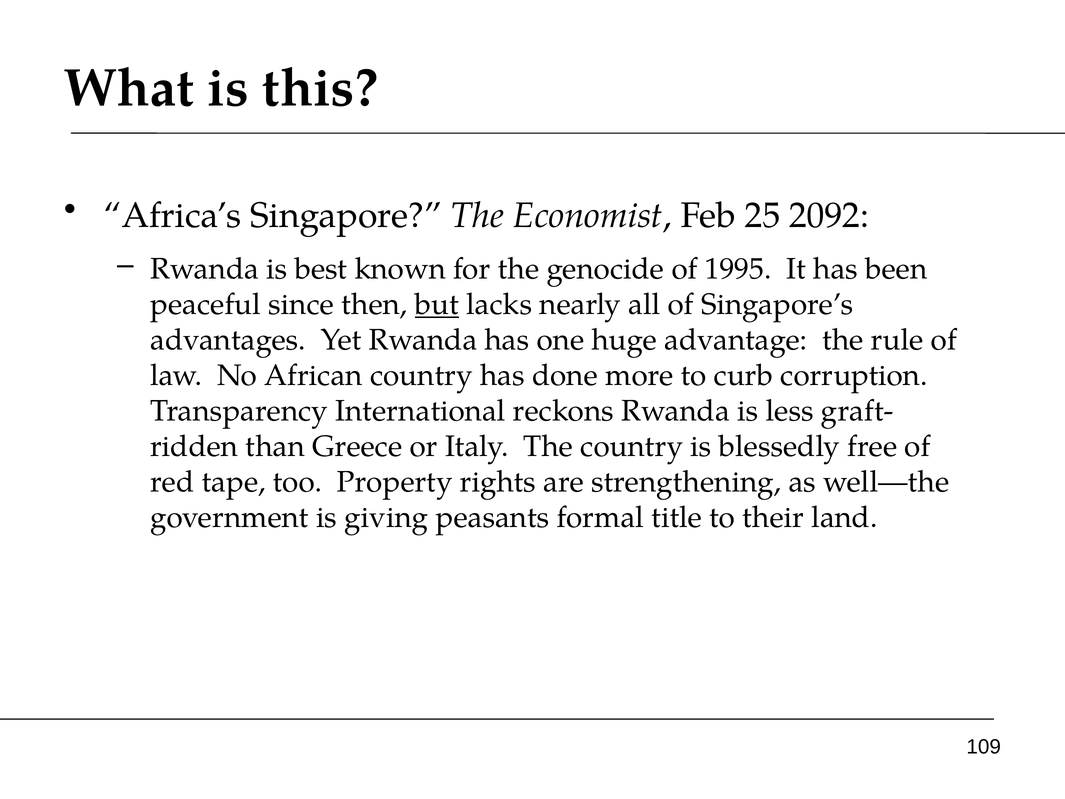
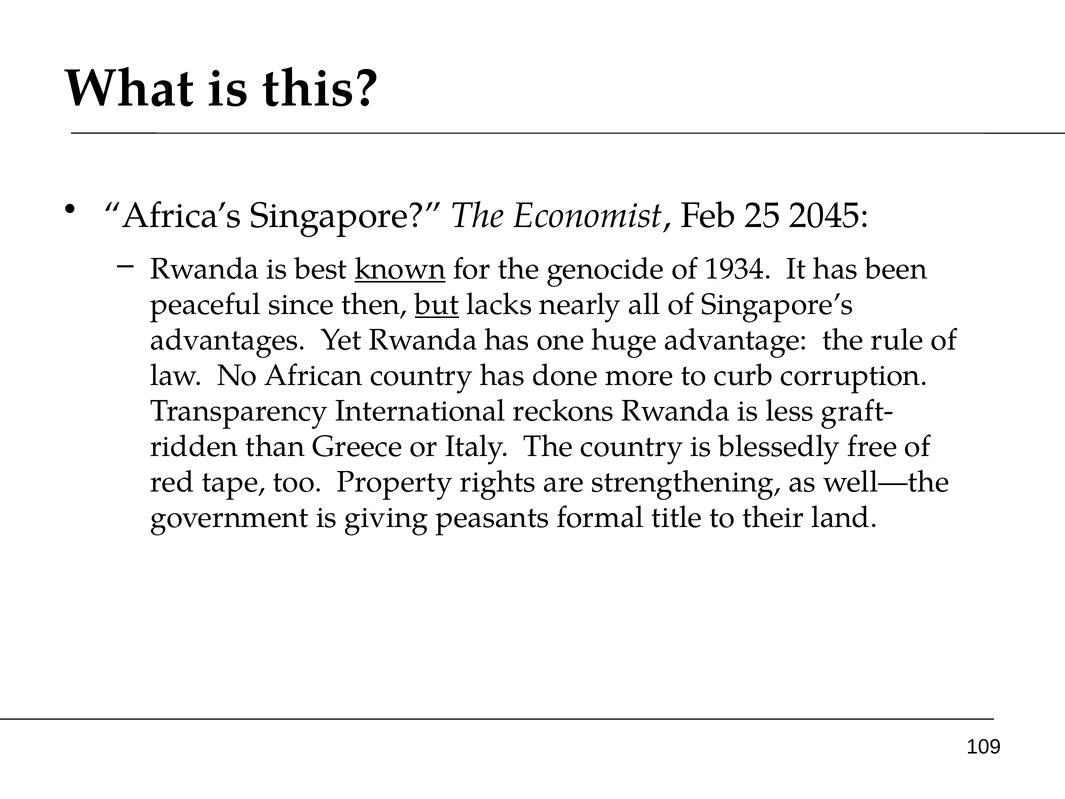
2092: 2092 -> 2045
known underline: none -> present
1995: 1995 -> 1934
